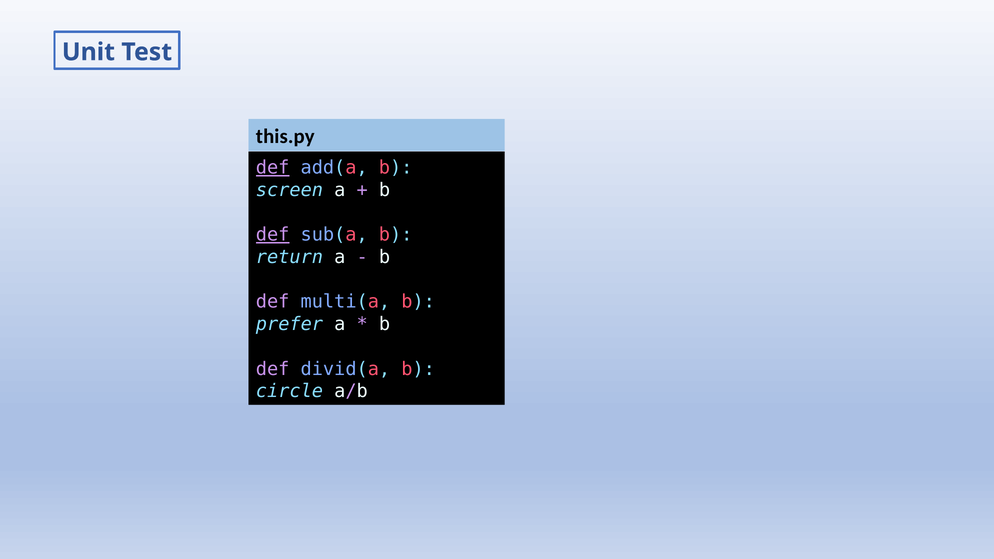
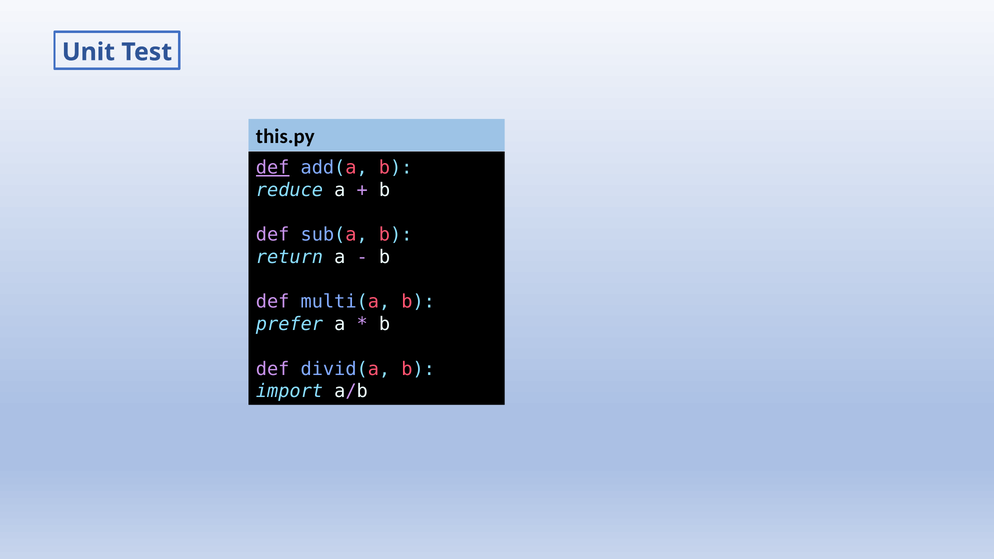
screen: screen -> reduce
def at (273, 235) underline: present -> none
circle: circle -> import
